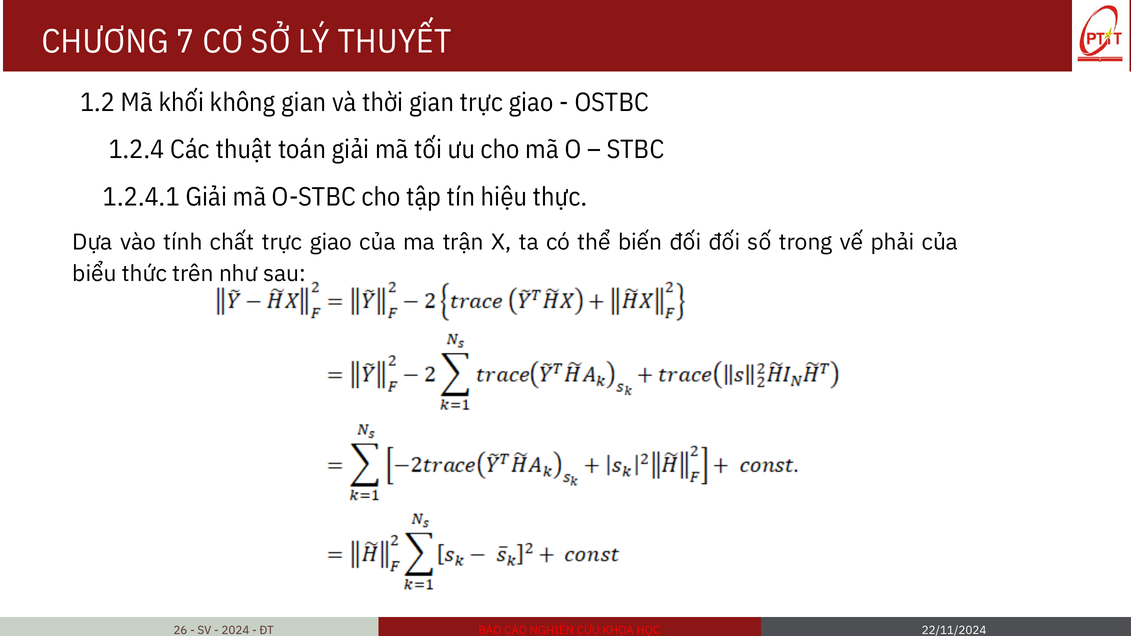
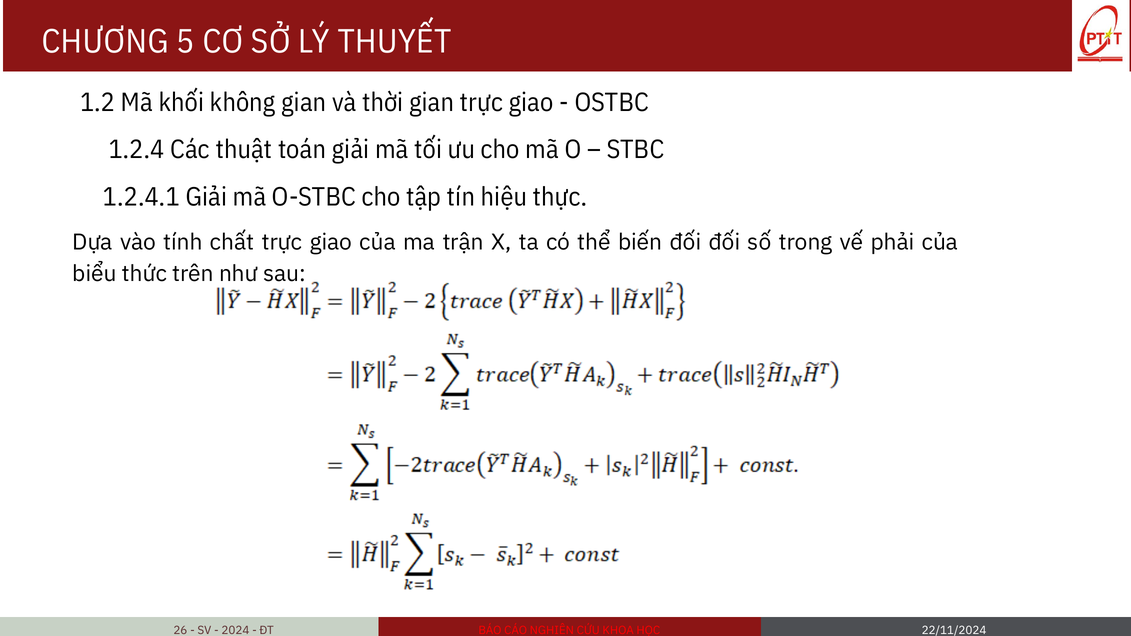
7: 7 -> 5
